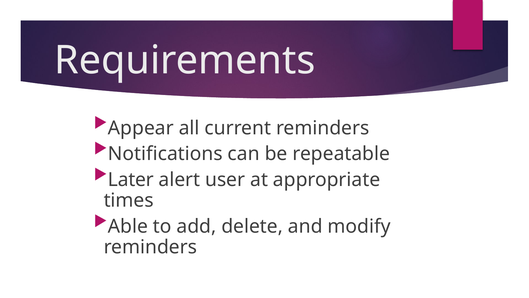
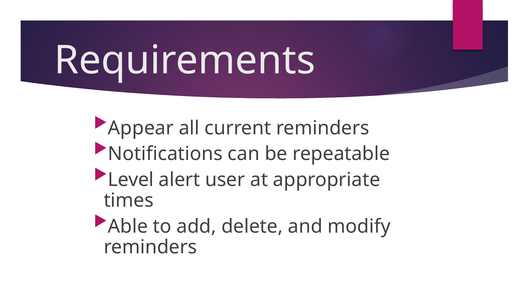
Later: Later -> Level
